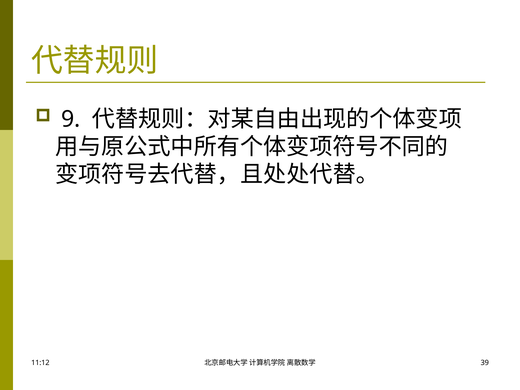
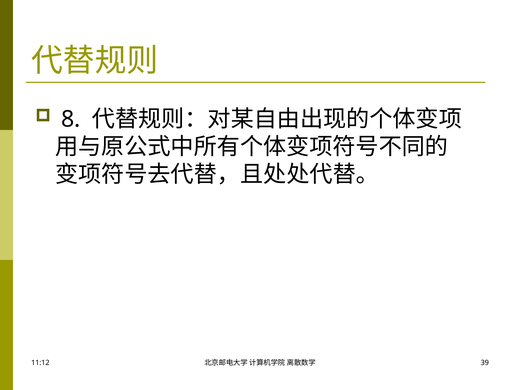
9: 9 -> 8
